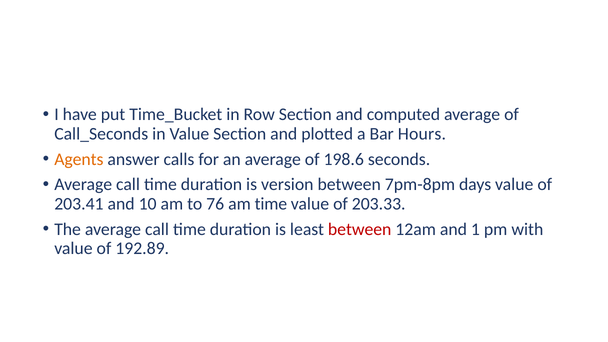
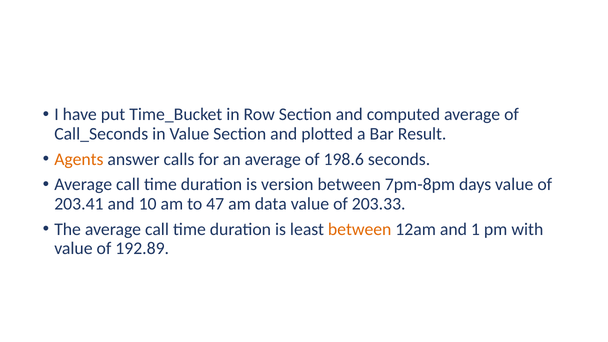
Hours: Hours -> Result
76: 76 -> 47
am time: time -> data
between at (360, 229) colour: red -> orange
